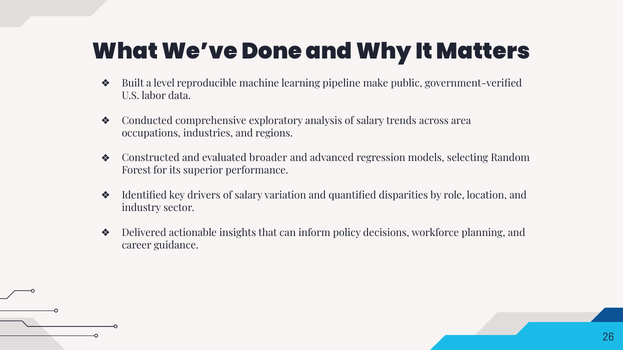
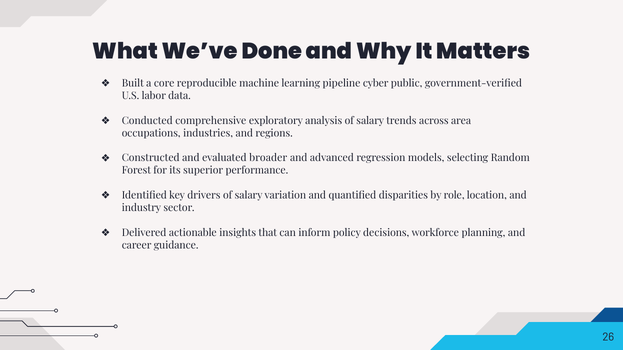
level: level -> core
make: make -> cyber
